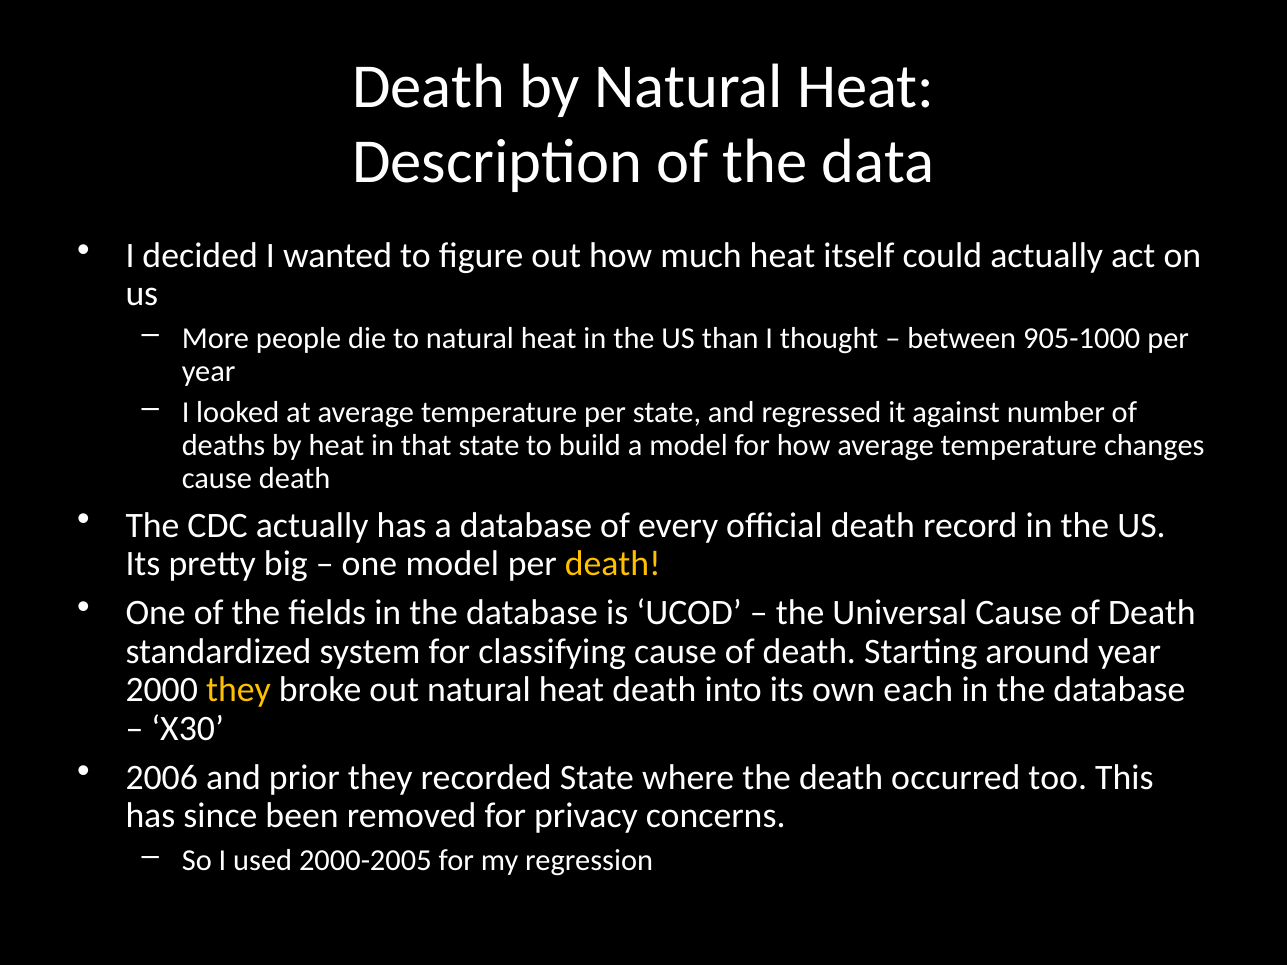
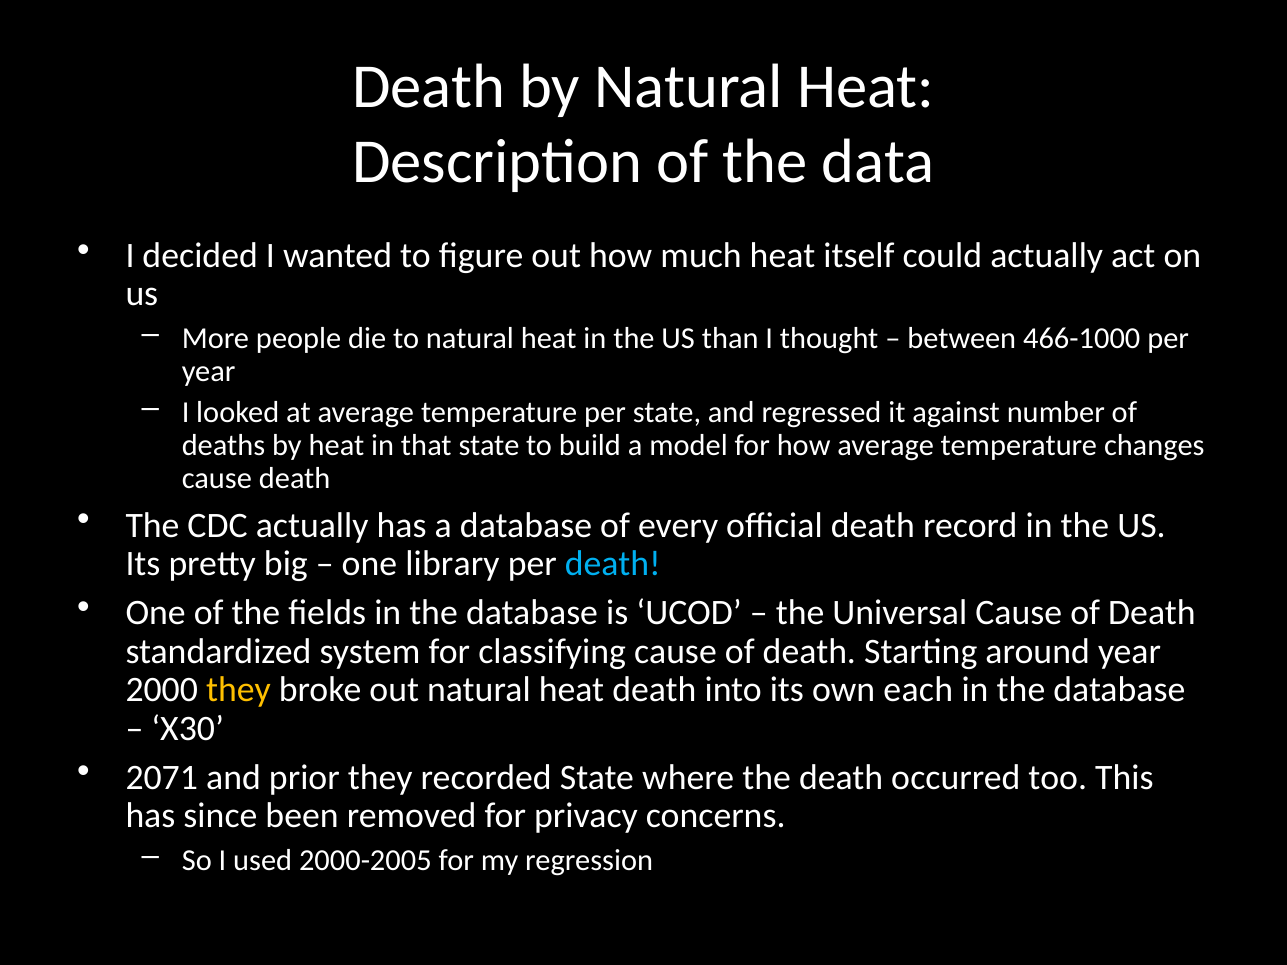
905-1000: 905-1000 -> 466-1000
one model: model -> library
death at (613, 564) colour: yellow -> light blue
2006: 2006 -> 2071
